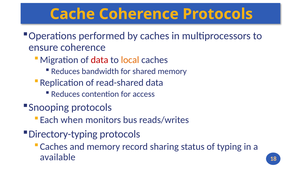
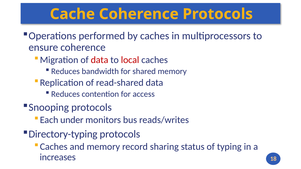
local colour: orange -> red
when: when -> under
available: available -> increases
